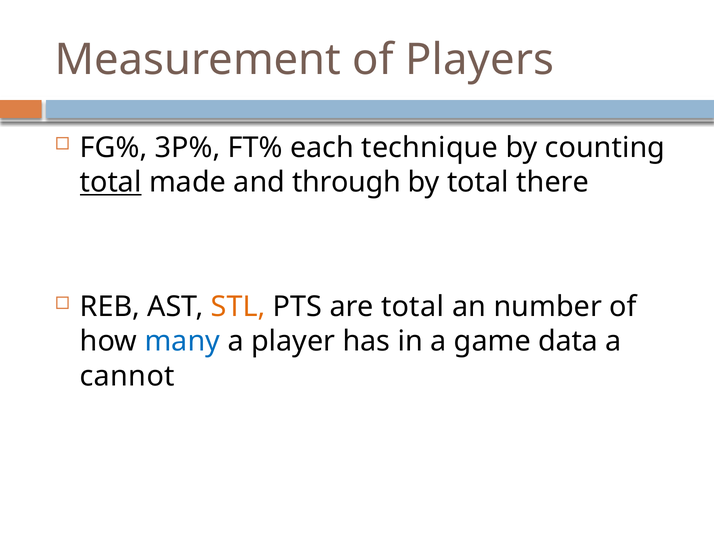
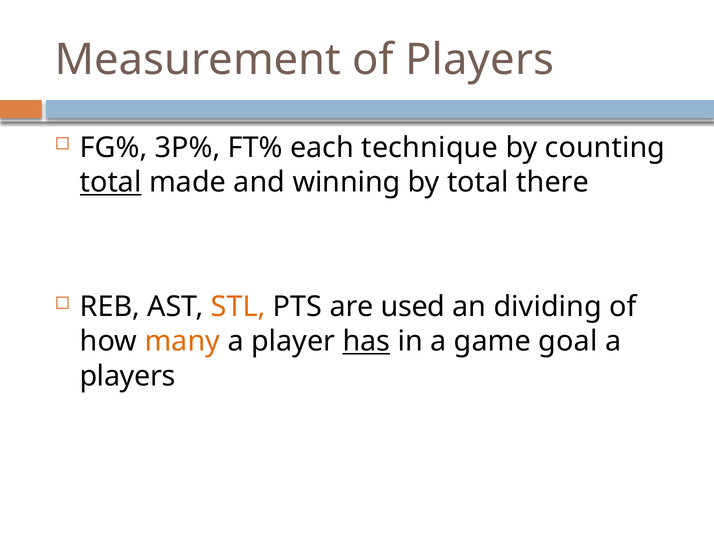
through: through -> winning
are total: total -> used
number: number -> dividing
many colour: blue -> orange
has underline: none -> present
data: data -> goal
cannot at (127, 376): cannot -> players
